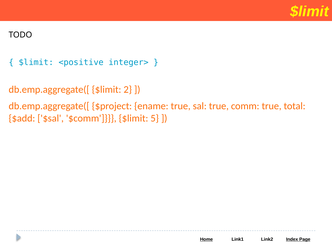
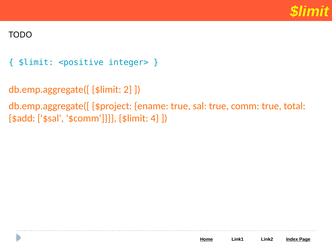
5: 5 -> 4
